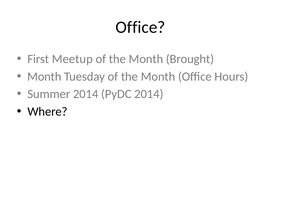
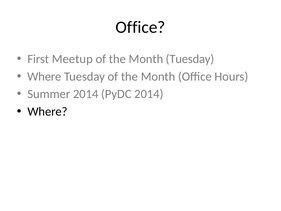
Month Brought: Brought -> Tuesday
Month at (44, 76): Month -> Where
